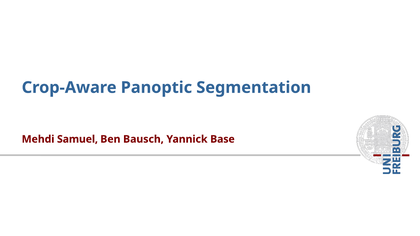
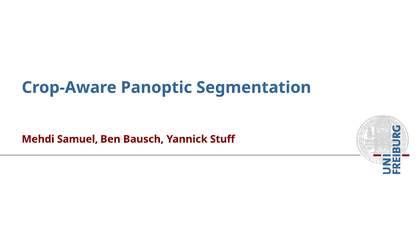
Base: Base -> Stuff
